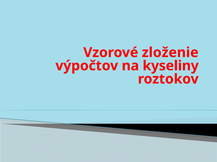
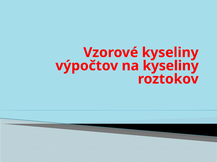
Vzorové zloženie: zloženie -> kyseliny
